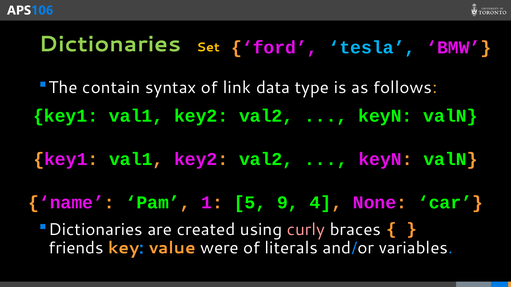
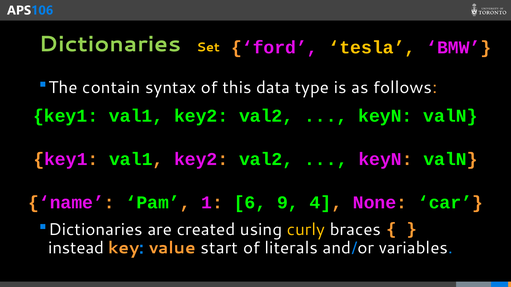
tesla colour: light blue -> yellow
link: link -> this
5: 5 -> 6
curly colour: pink -> yellow
friends: friends -> instead
were: were -> start
